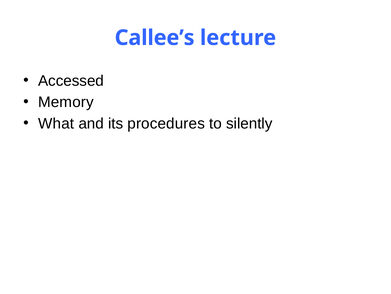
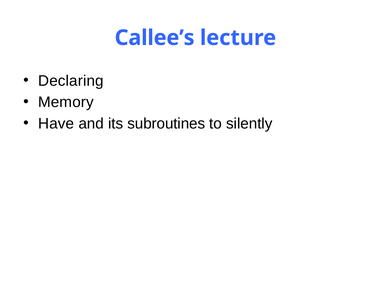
Accessed: Accessed -> Declaring
What: What -> Have
procedures: procedures -> subroutines
